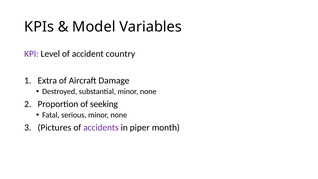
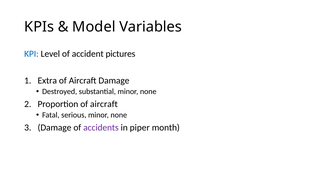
KPI colour: purple -> blue
country: country -> pictures
Proportion of seeking: seeking -> aircraft
Pictures at (54, 128): Pictures -> Damage
